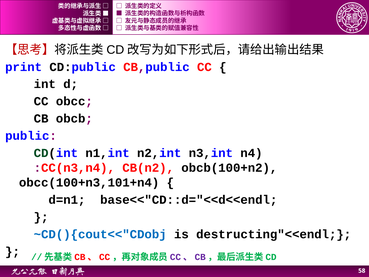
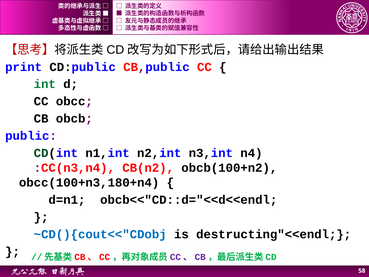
int colour: black -> green
obcc(100+n3,101+n4: obcc(100+n3,101+n4 -> obcc(100+n3,180+n4
base<<"CD::d="<<d<<endl: base<<"CD::d="<<d<<endl -> obcb<<"CD::d="<<d<<endl
